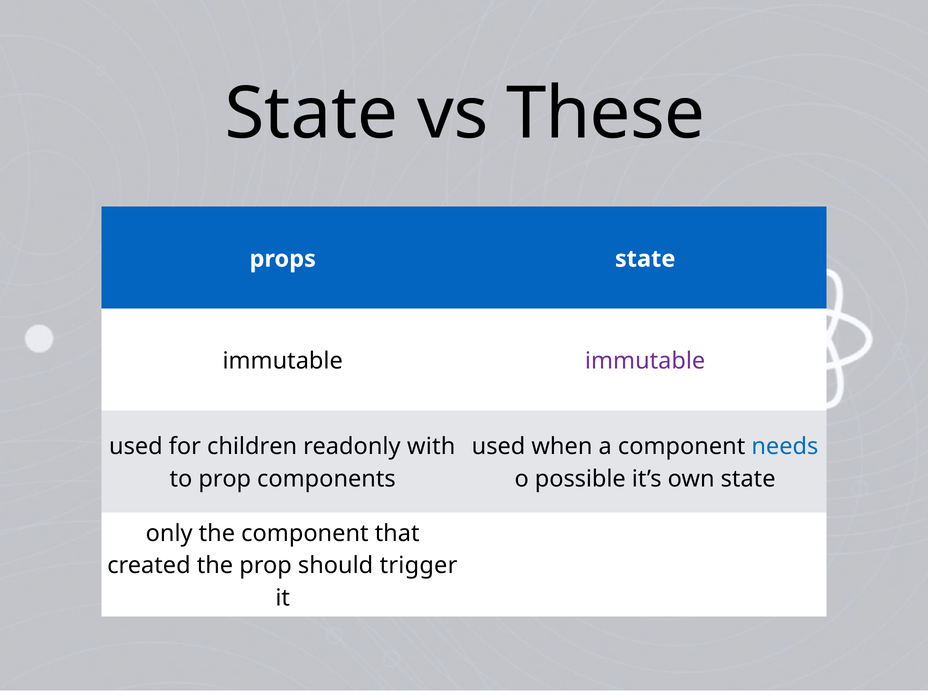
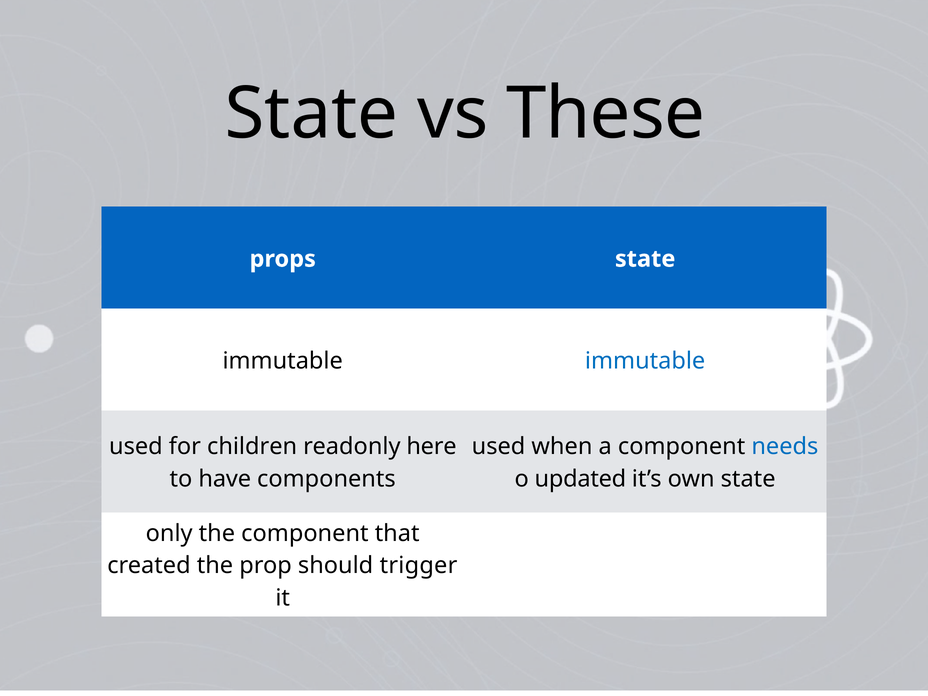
immutable at (645, 361) colour: purple -> blue
with: with -> here
to prop: prop -> have
possible: possible -> updated
